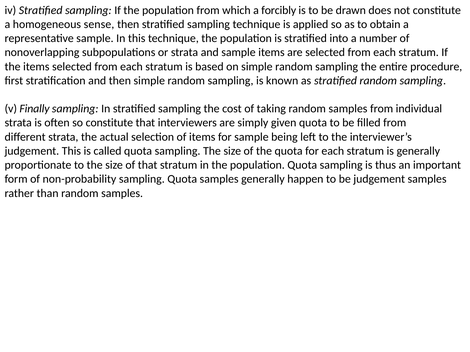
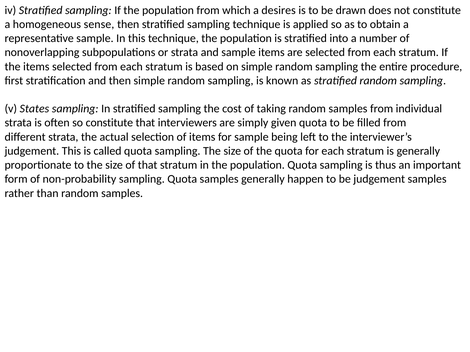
forcibly: forcibly -> desires
Finally: Finally -> States
